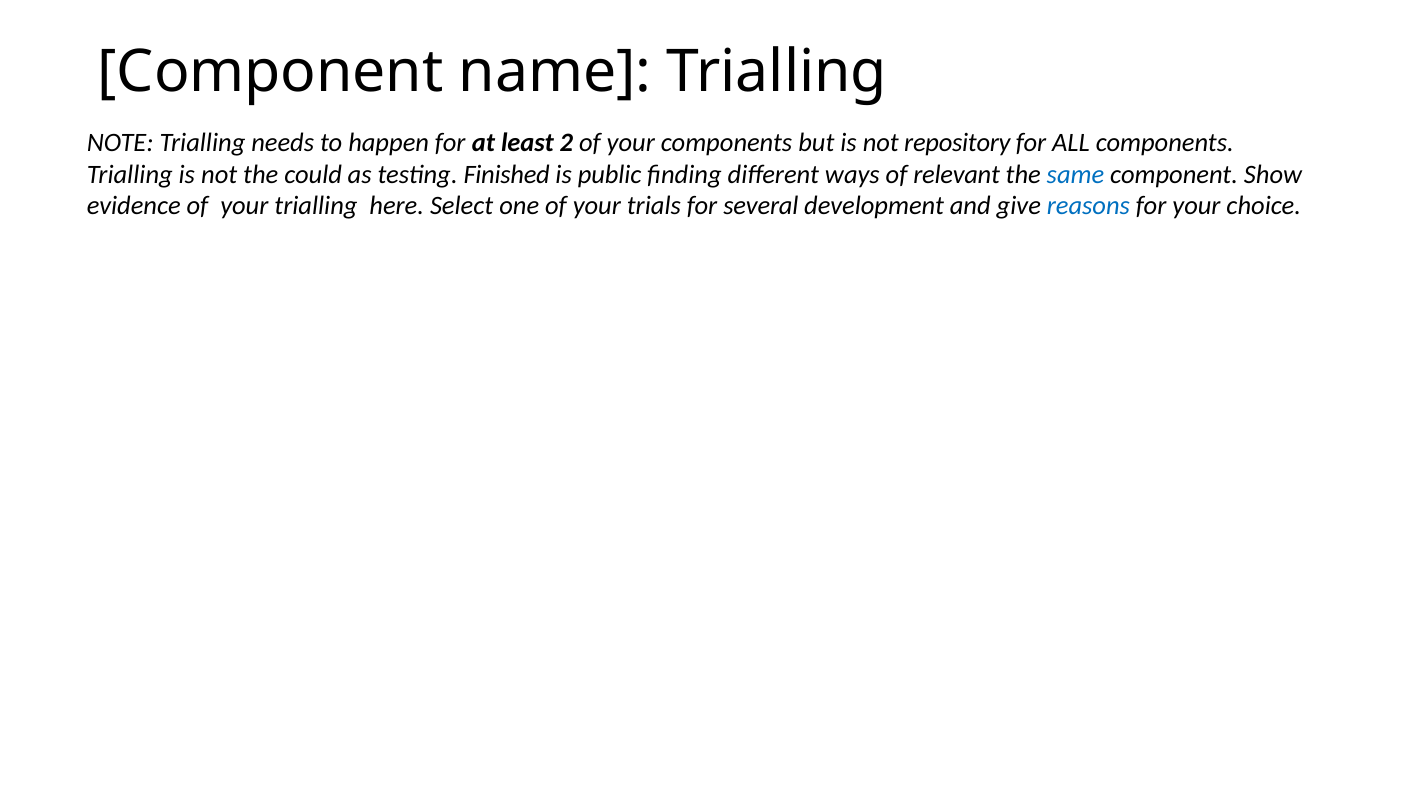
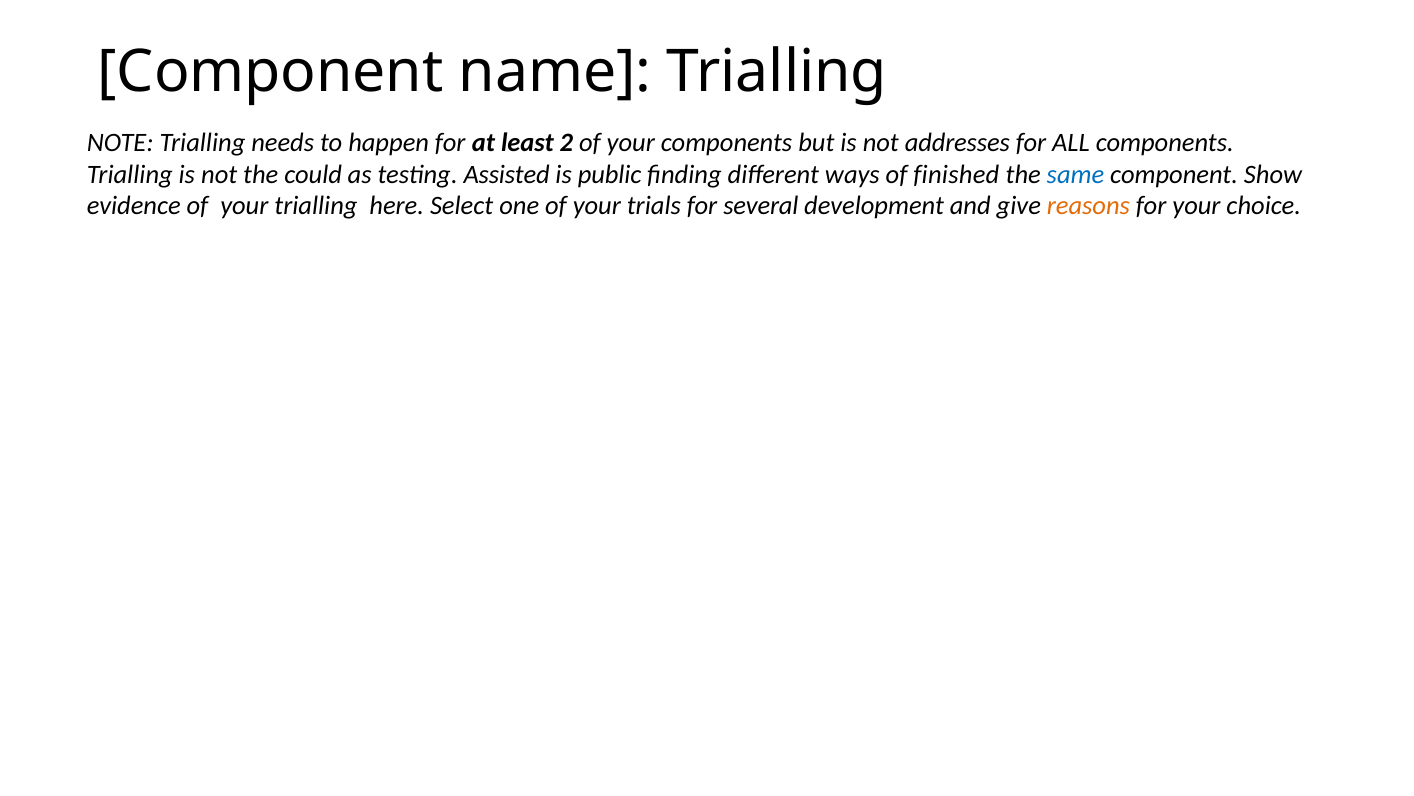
repository: repository -> addresses
Finished: Finished -> Assisted
relevant: relevant -> finished
reasons colour: blue -> orange
